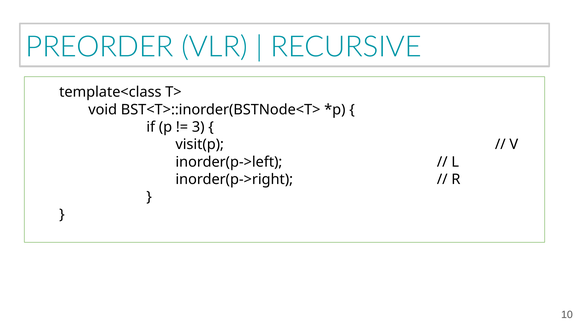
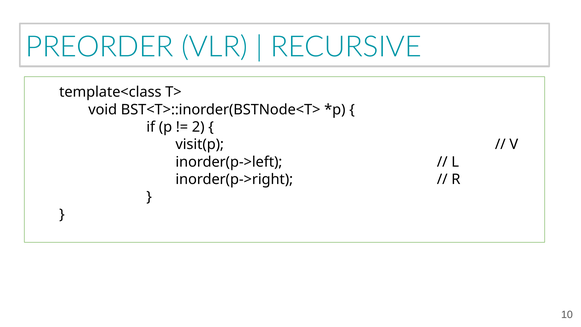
3: 3 -> 2
